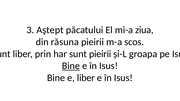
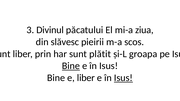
Aştept: Aştept -> Divinul
răsuna: răsuna -> slăvesc
sunt pieirii: pieirii -> plătit
Isus at (123, 78) underline: none -> present
